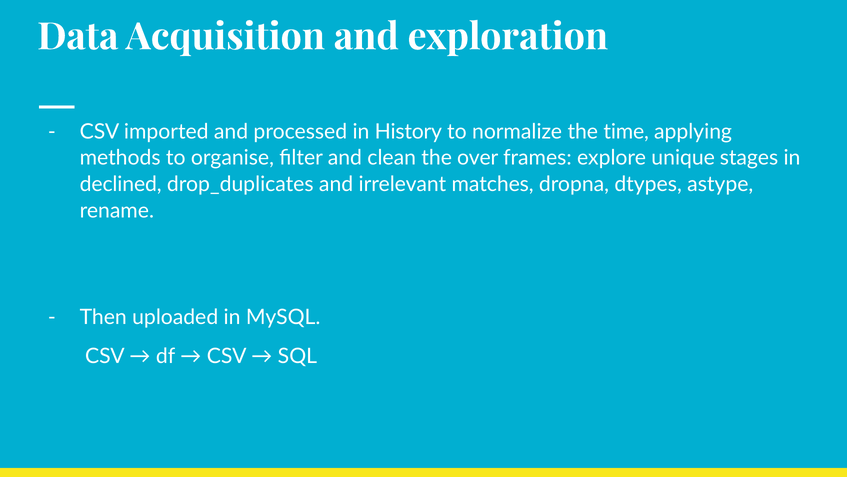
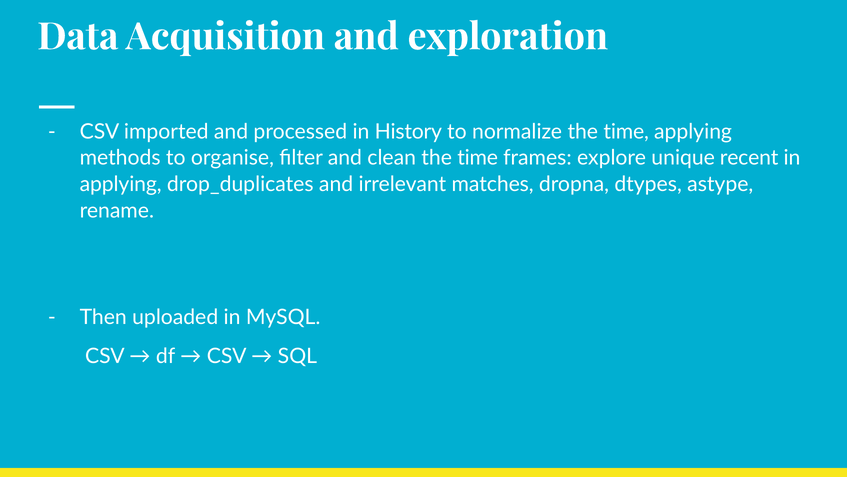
clean the over: over -> time
stages: stages -> recent
declined at (121, 184): declined -> applying
